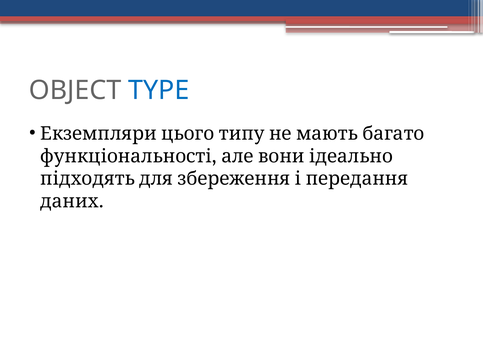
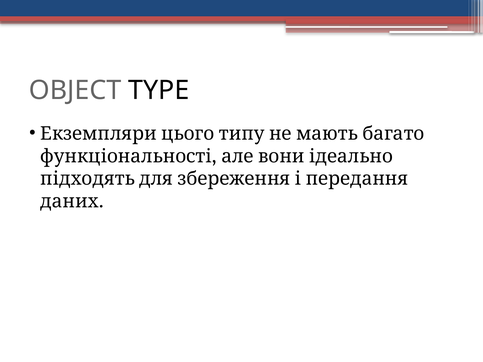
TYPE colour: blue -> black
